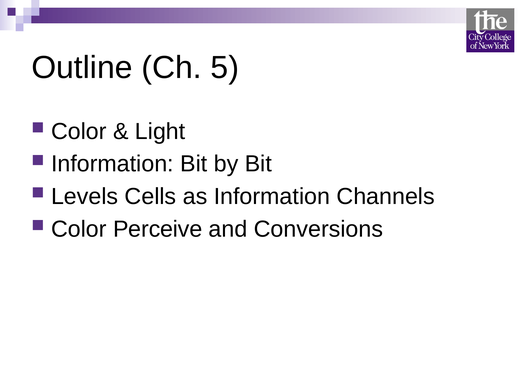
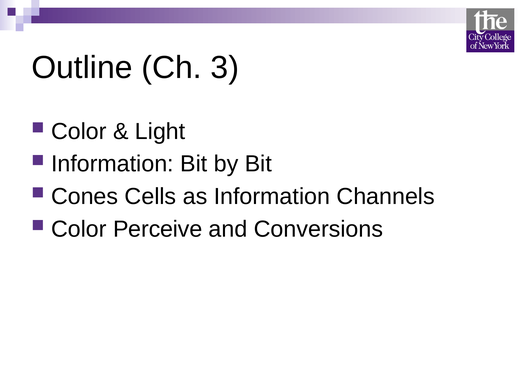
5: 5 -> 3
Levels: Levels -> Cones
